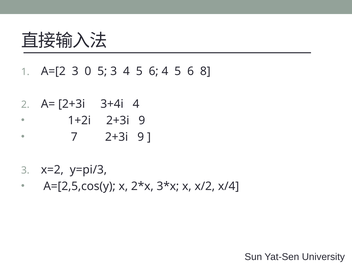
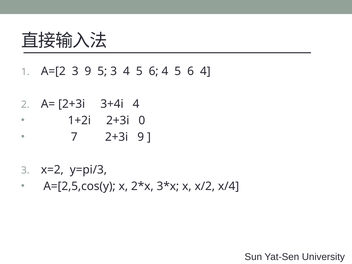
3 0: 0 -> 9
8 at (205, 71): 8 -> 4
1+2i 2+3i 9: 9 -> 0
